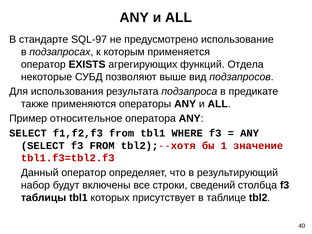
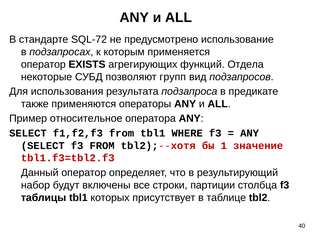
SQL-97: SQL-97 -> SQL-72
выше: выше -> групп
сведений: сведений -> партиции
